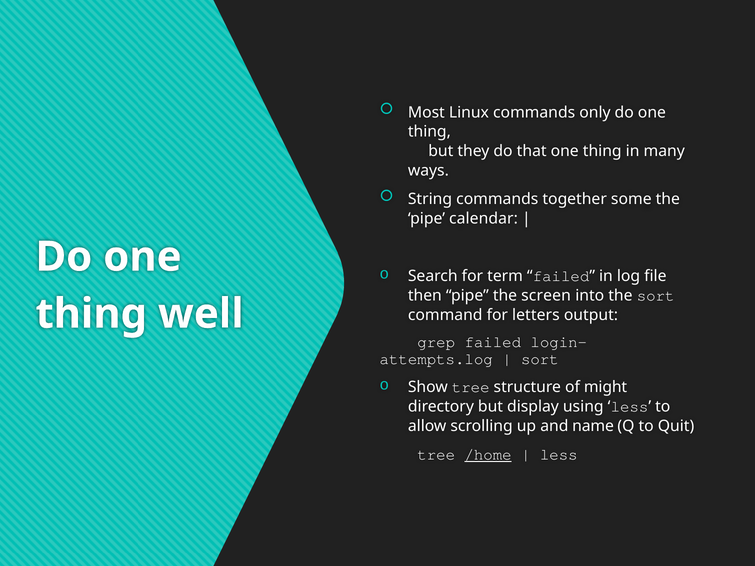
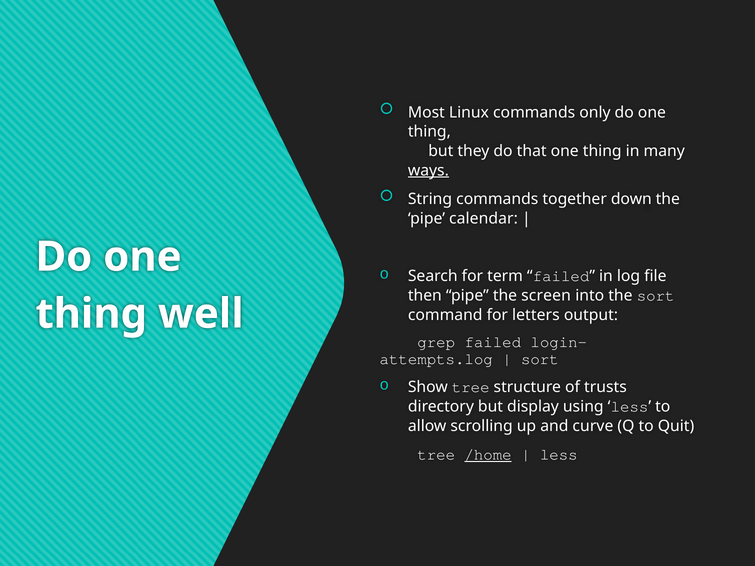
ways underline: none -> present
some: some -> down
might: might -> trusts
name: name -> curve
